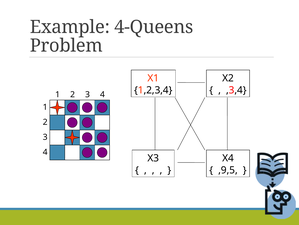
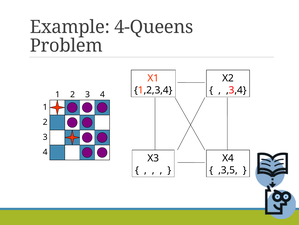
,9,5: ,9,5 -> ,3,5
